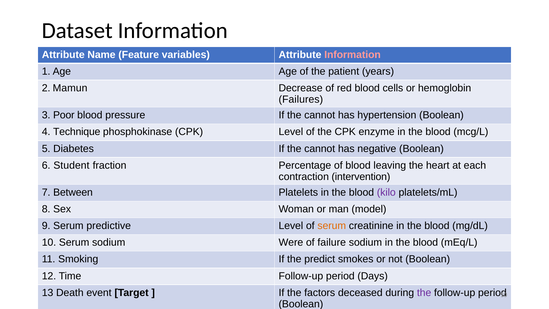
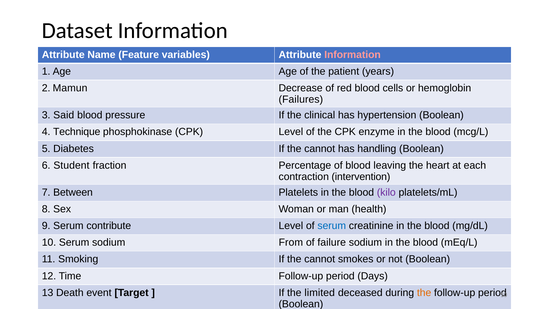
Poor: Poor -> Said
pressure If the cannot: cannot -> clinical
negative: negative -> handling
model: model -> health
predictive: predictive -> contribute
serum at (332, 226) colour: orange -> blue
Were: Were -> From
Smoking If the predict: predict -> cannot
factors: factors -> limited
the at (424, 292) colour: purple -> orange
